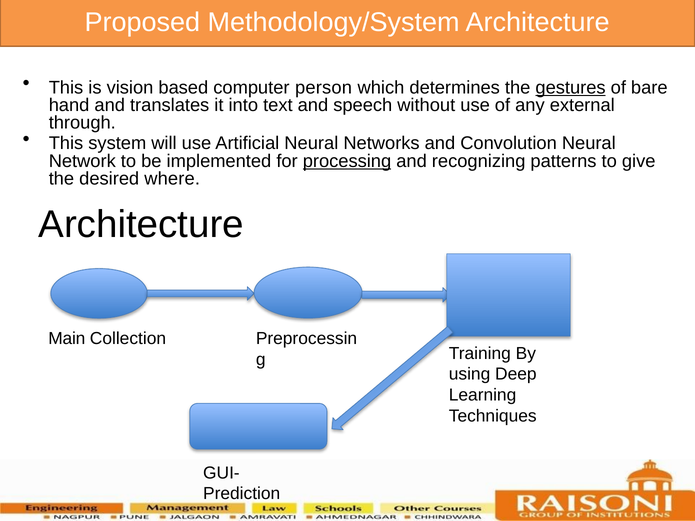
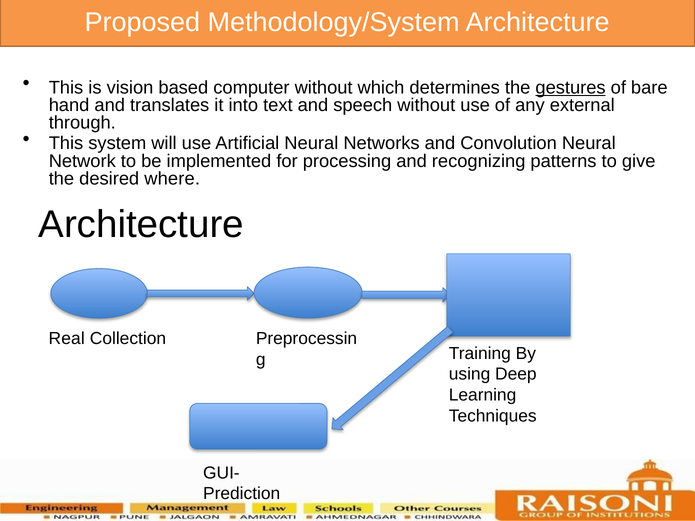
computer person: person -> without
processing underline: present -> none
Main: Main -> Real
